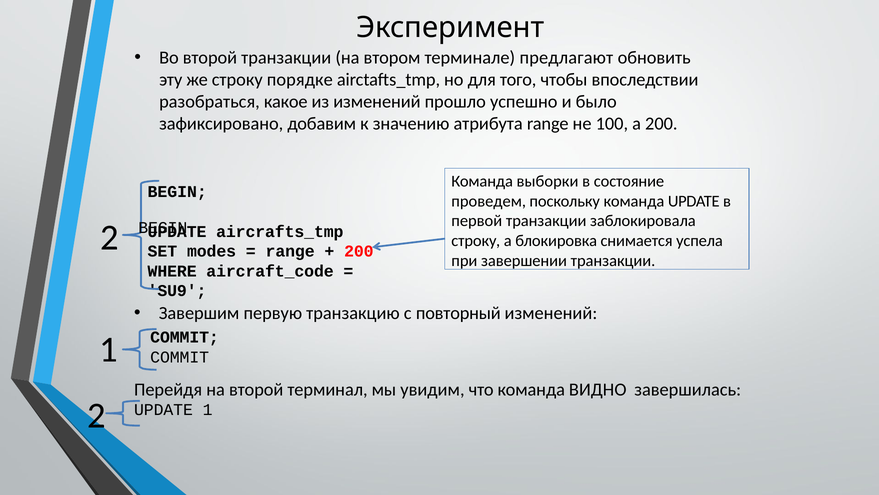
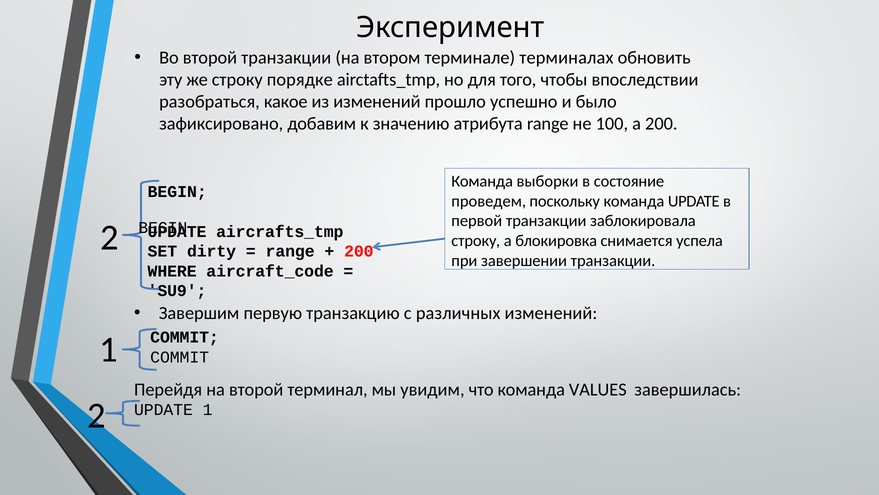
предлагают: предлагают -> терминалах
modes: modes -> dirty
повторный: повторный -> различных
ВИДНО: ВИДНО -> VALUES
